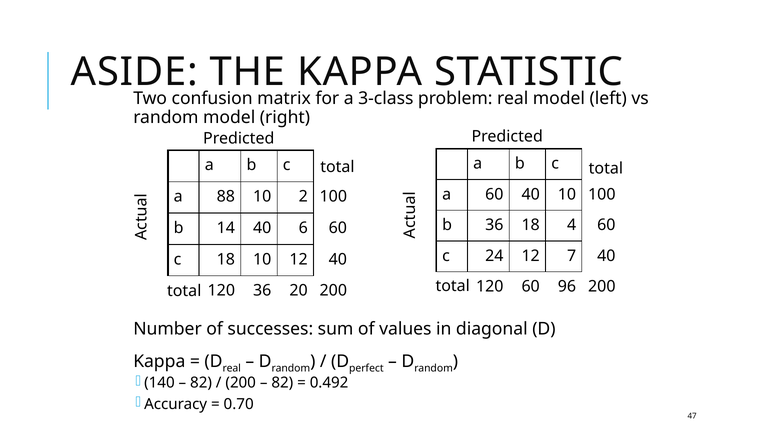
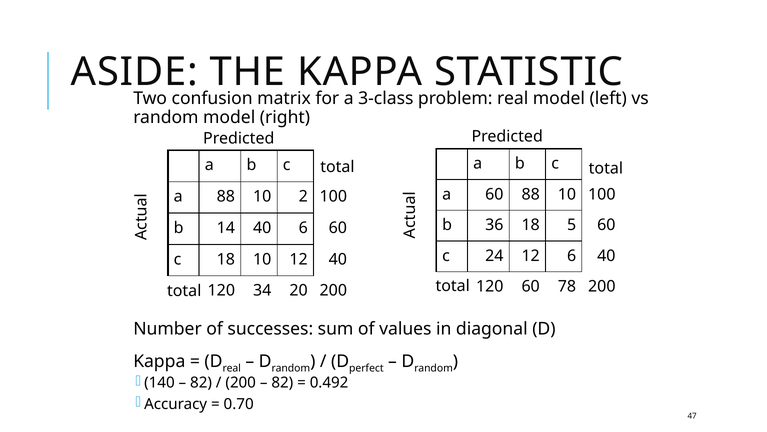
60 40: 40 -> 88
4: 4 -> 5
12 7: 7 -> 6
96: 96 -> 78
120 36: 36 -> 34
